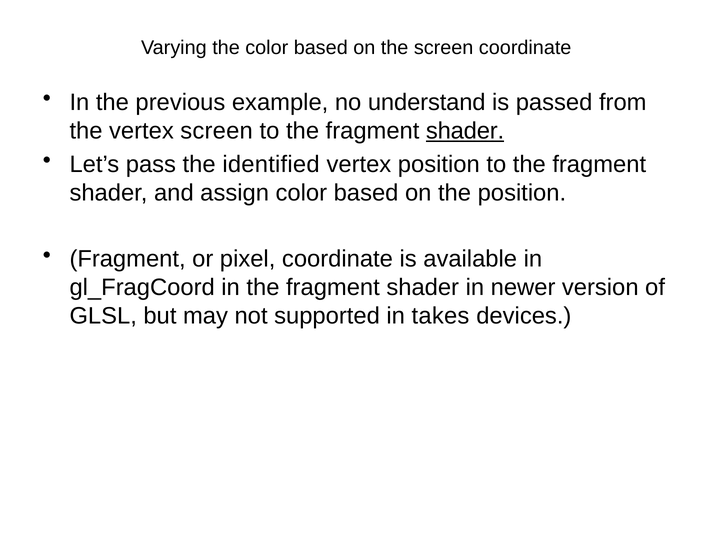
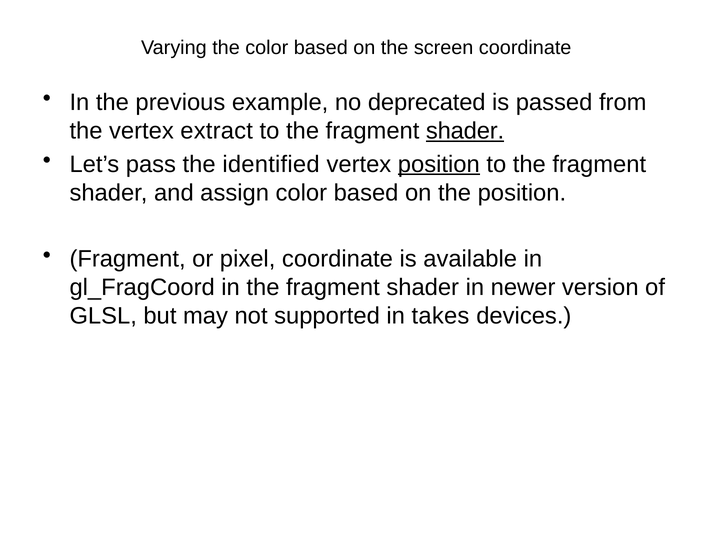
understand: understand -> deprecated
vertex screen: screen -> extract
position at (439, 164) underline: none -> present
